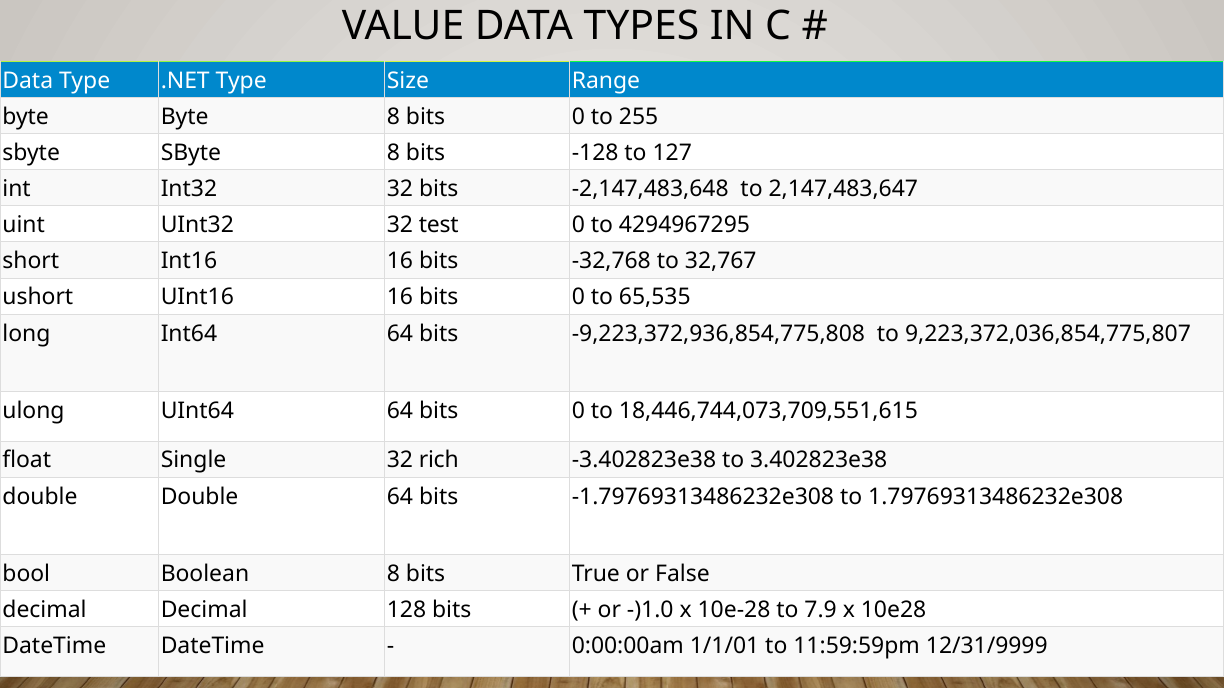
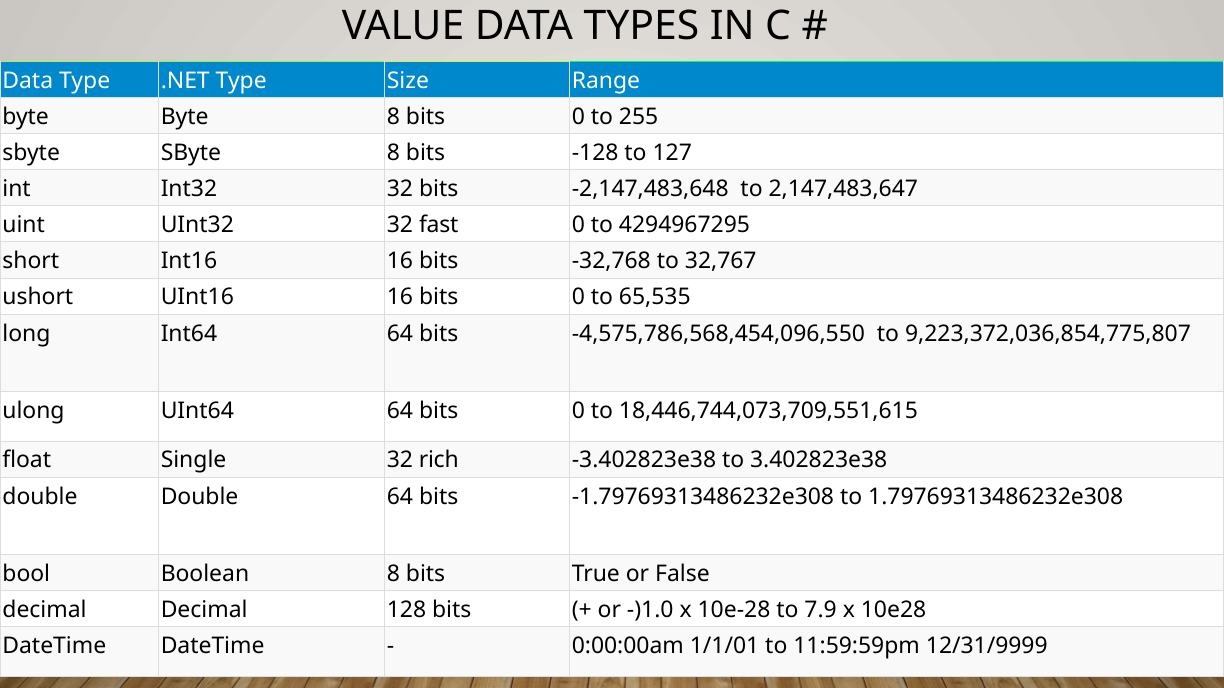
test: test -> fast
-9,223,372,936,854,775,808: -9,223,372,936,854,775,808 -> -4,575,786,568,454,096,550
